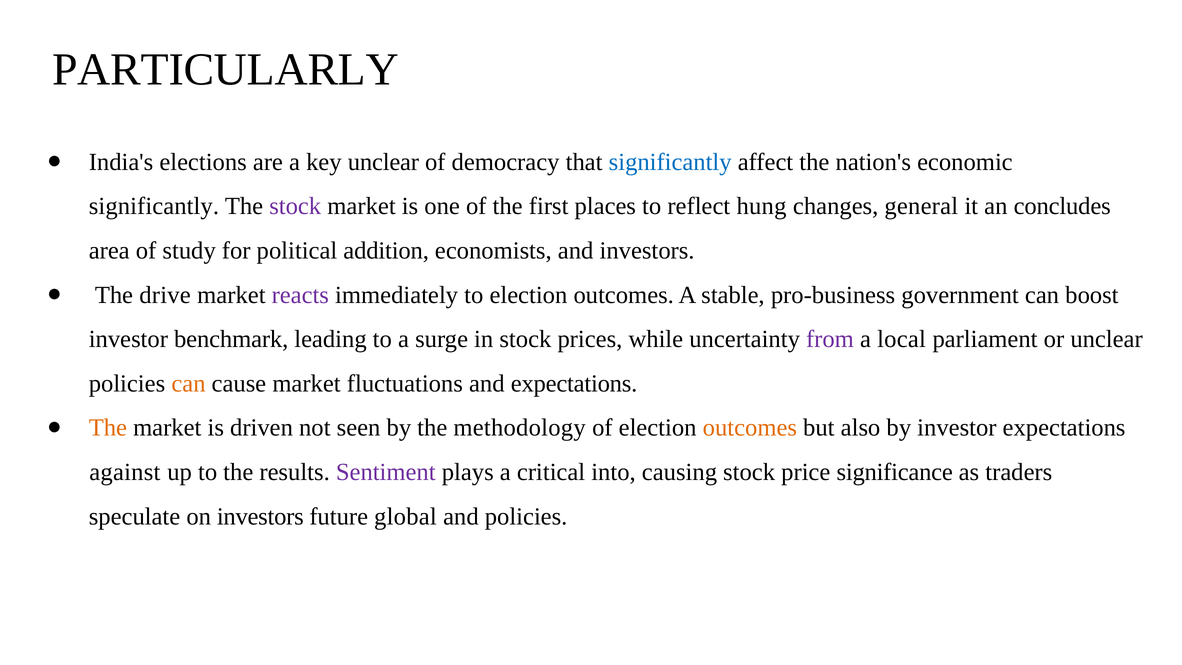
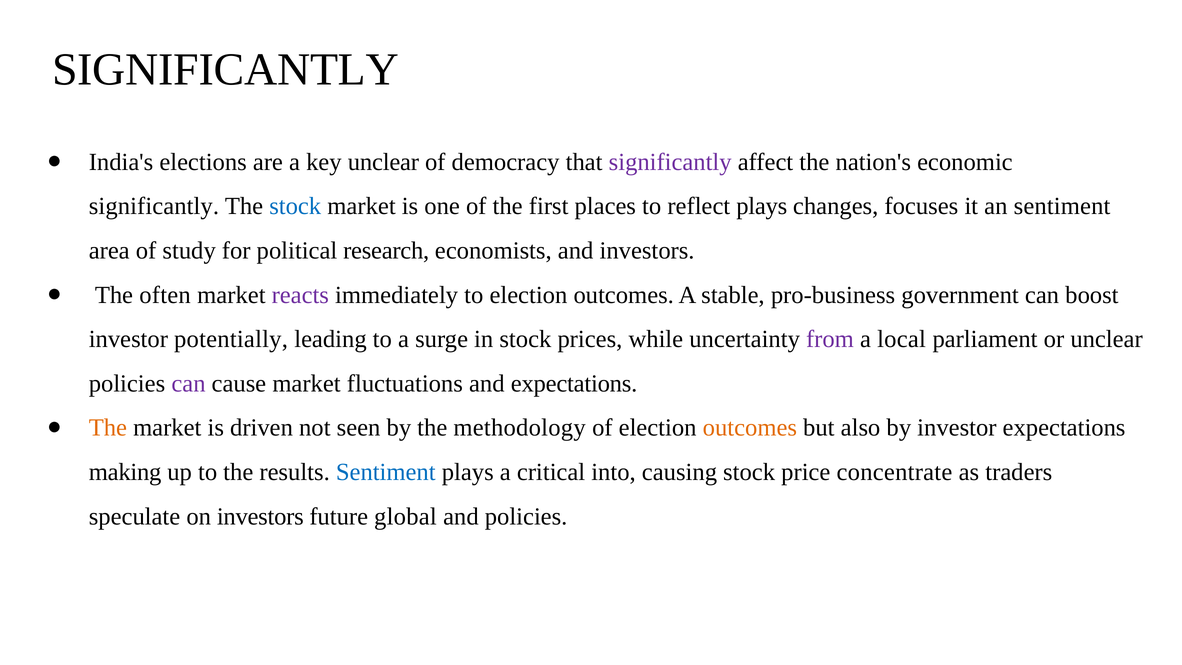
PARTICULARLY at (226, 69): PARTICULARLY -> SIGNIFICANTLY
significantly at (670, 162) colour: blue -> purple
stock at (295, 206) colour: purple -> blue
reflect hung: hung -> plays
general: general -> focuses
an concludes: concludes -> sentiment
addition: addition -> research
drive: drive -> often
benchmark: benchmark -> potentially
can at (189, 383) colour: orange -> purple
against: against -> making
Sentiment at (386, 472) colour: purple -> blue
significance: significance -> concentrate
